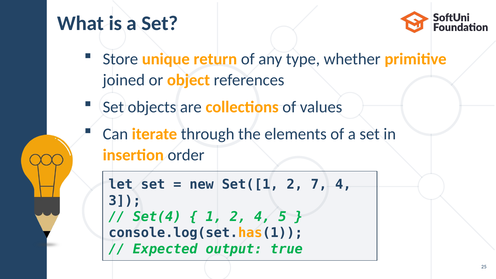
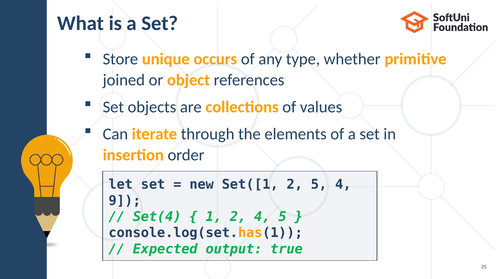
return: return -> occurs
2 7: 7 -> 5
3: 3 -> 9
